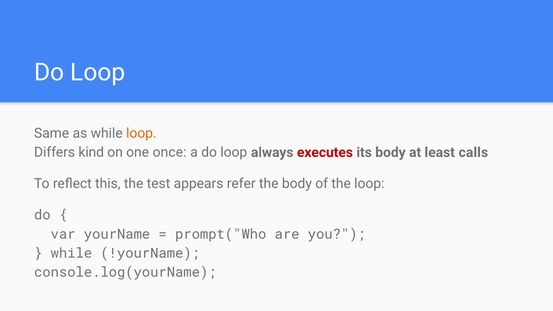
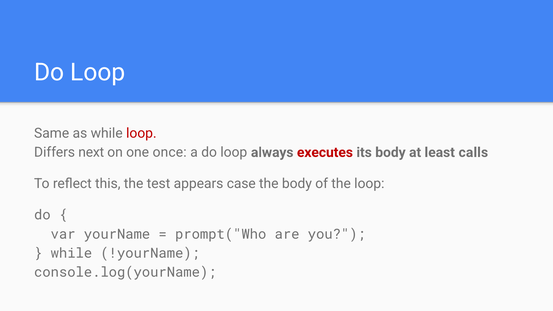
loop at (141, 133) colour: orange -> red
kind: kind -> next
refer: refer -> case
